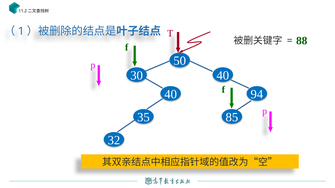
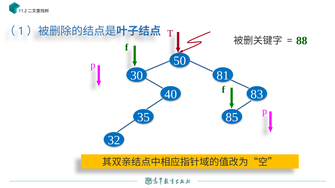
40 at (223, 76): 40 -> 81
94: 94 -> 83
